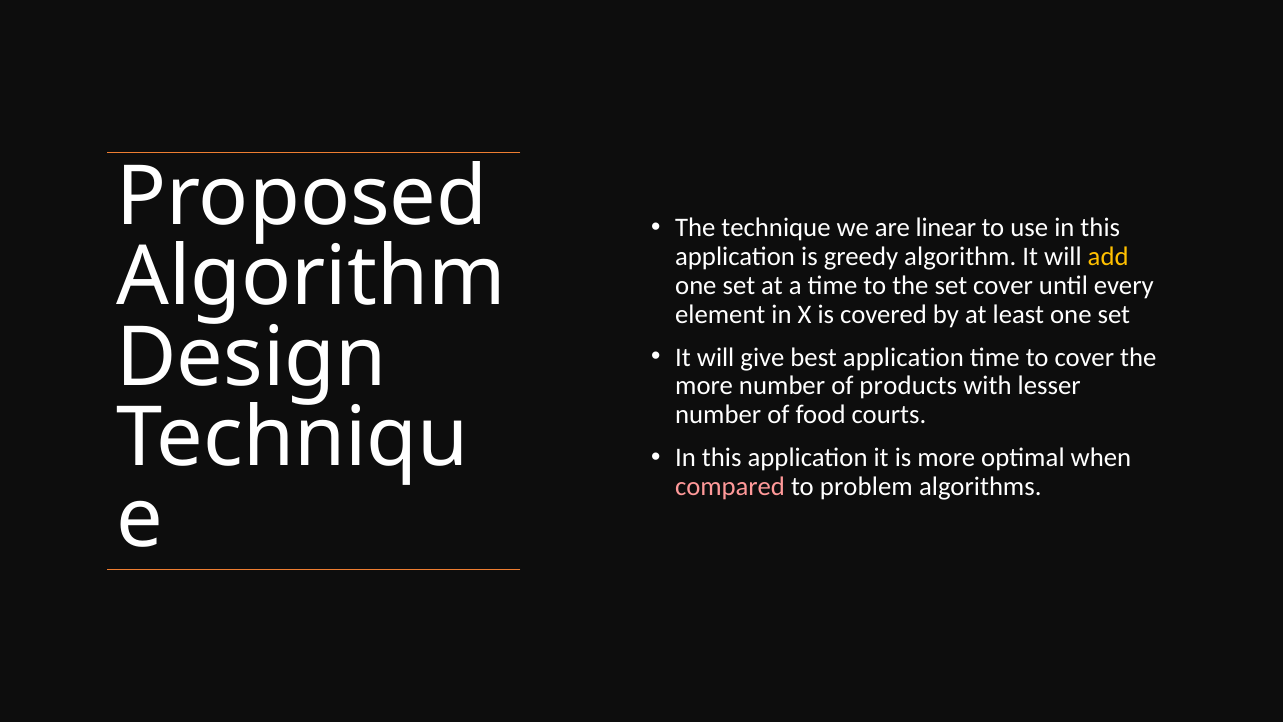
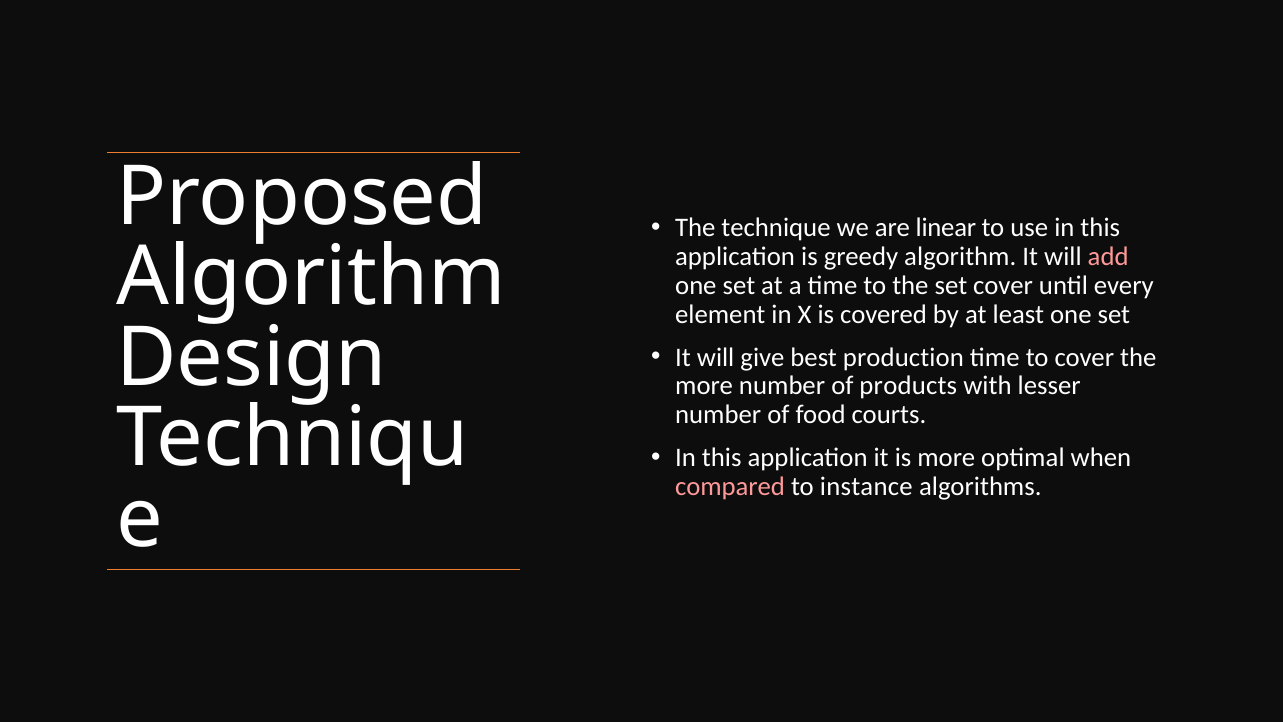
add colour: yellow -> pink
best application: application -> production
problem: problem -> instance
